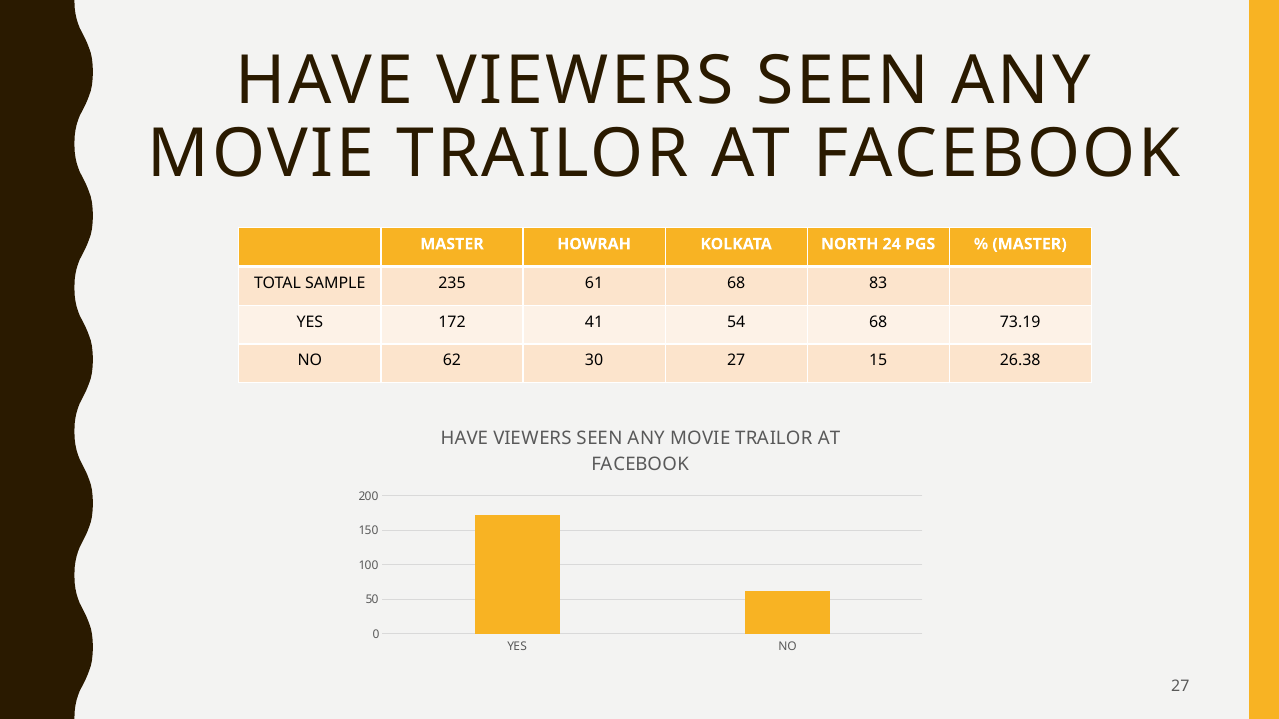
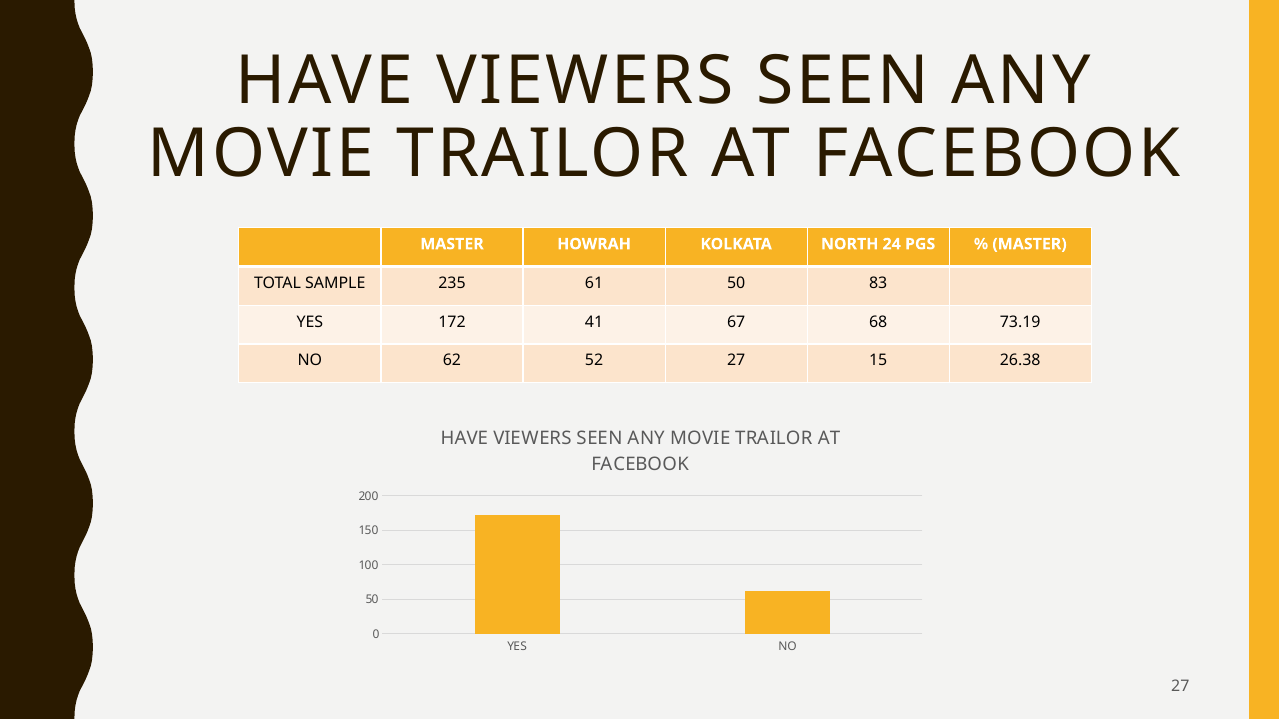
61 68: 68 -> 50
54: 54 -> 67
30: 30 -> 52
